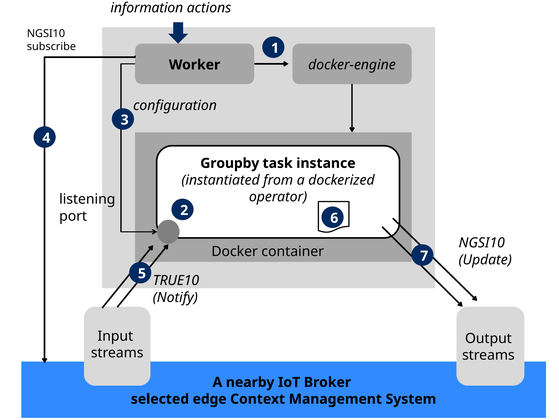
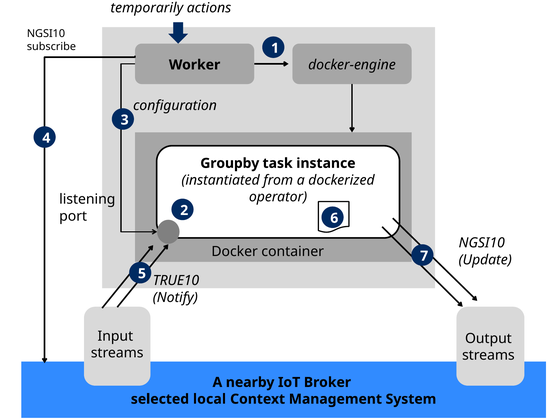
information: information -> temporarily
edge: edge -> local
